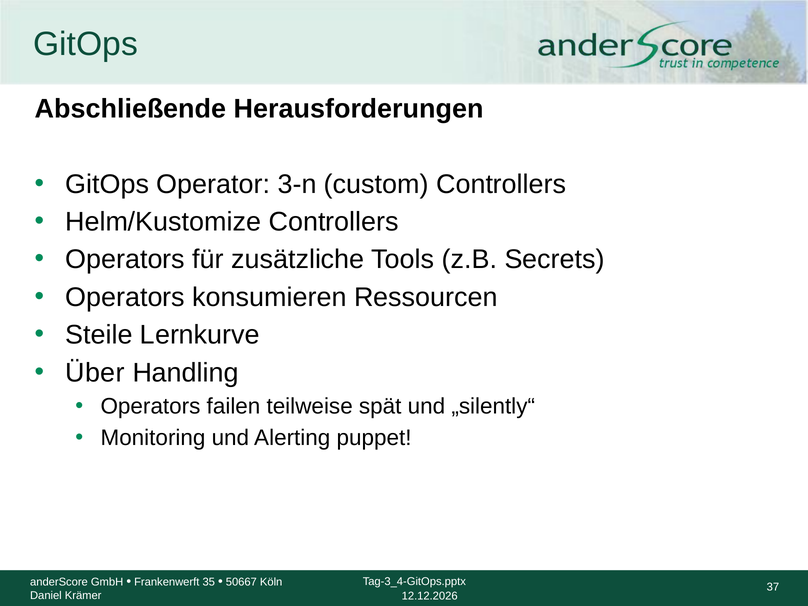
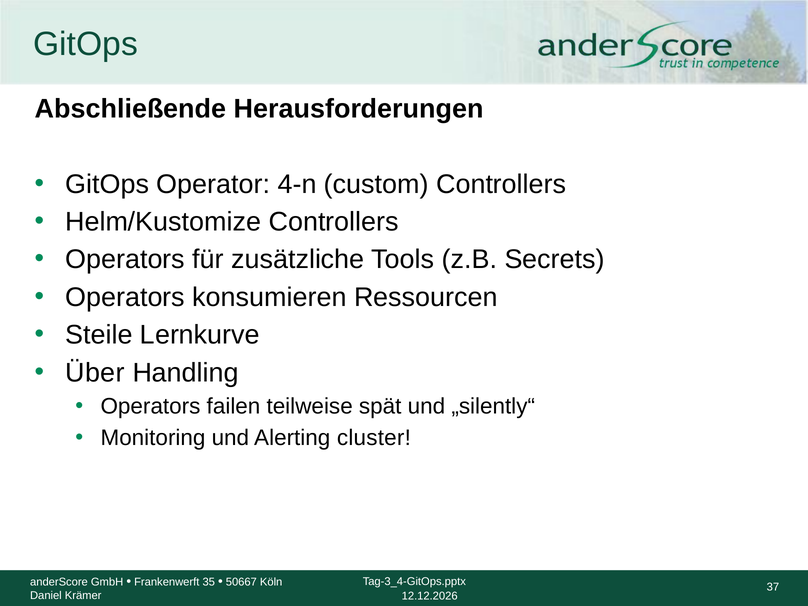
3-n: 3-n -> 4-n
puppet: puppet -> cluster
